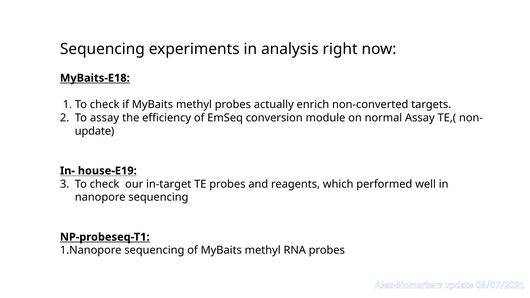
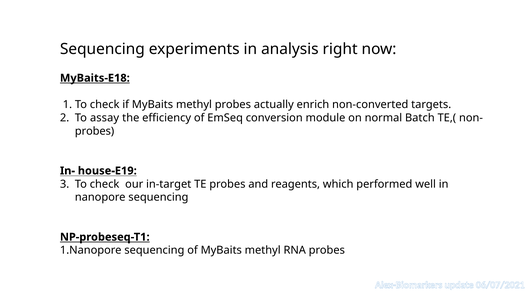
normal Assay: Assay -> Batch
update at (95, 131): update -> probes
